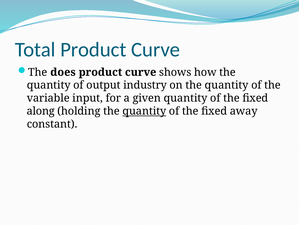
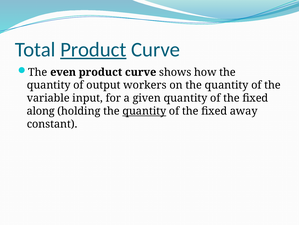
Product at (93, 49) underline: none -> present
does: does -> even
industry: industry -> workers
